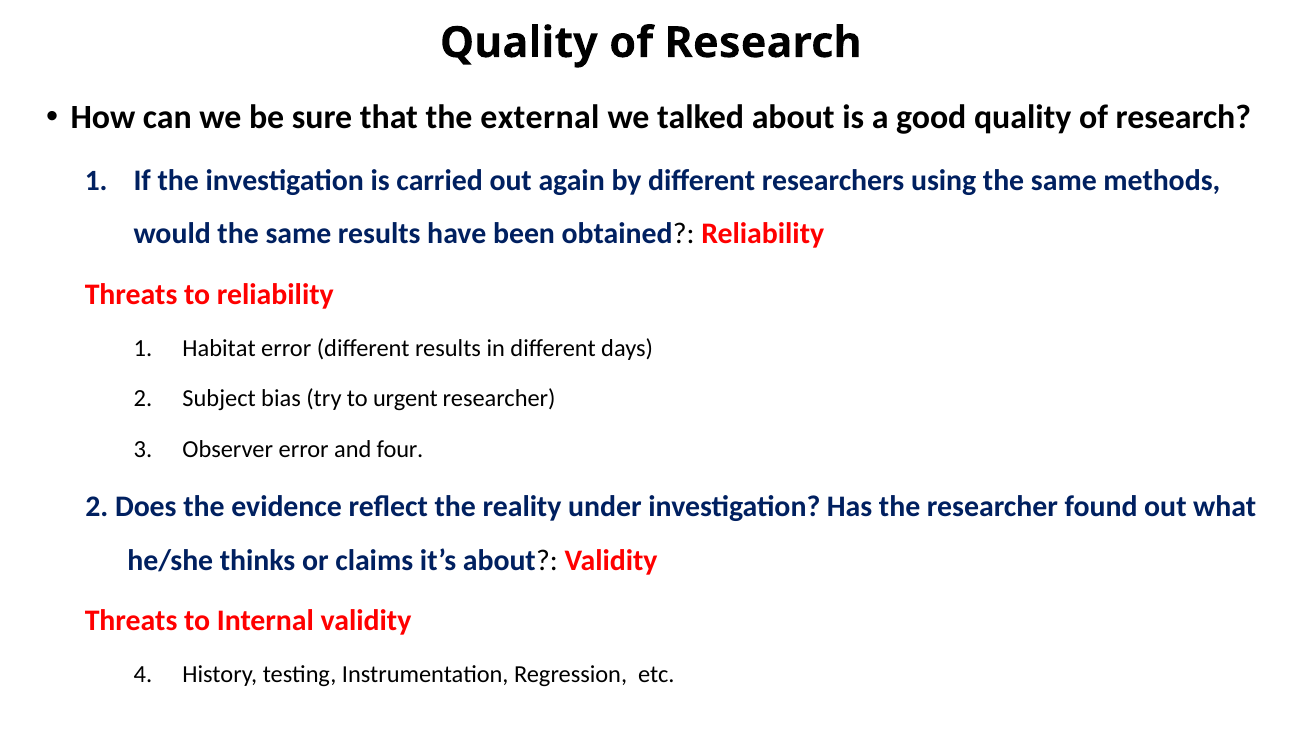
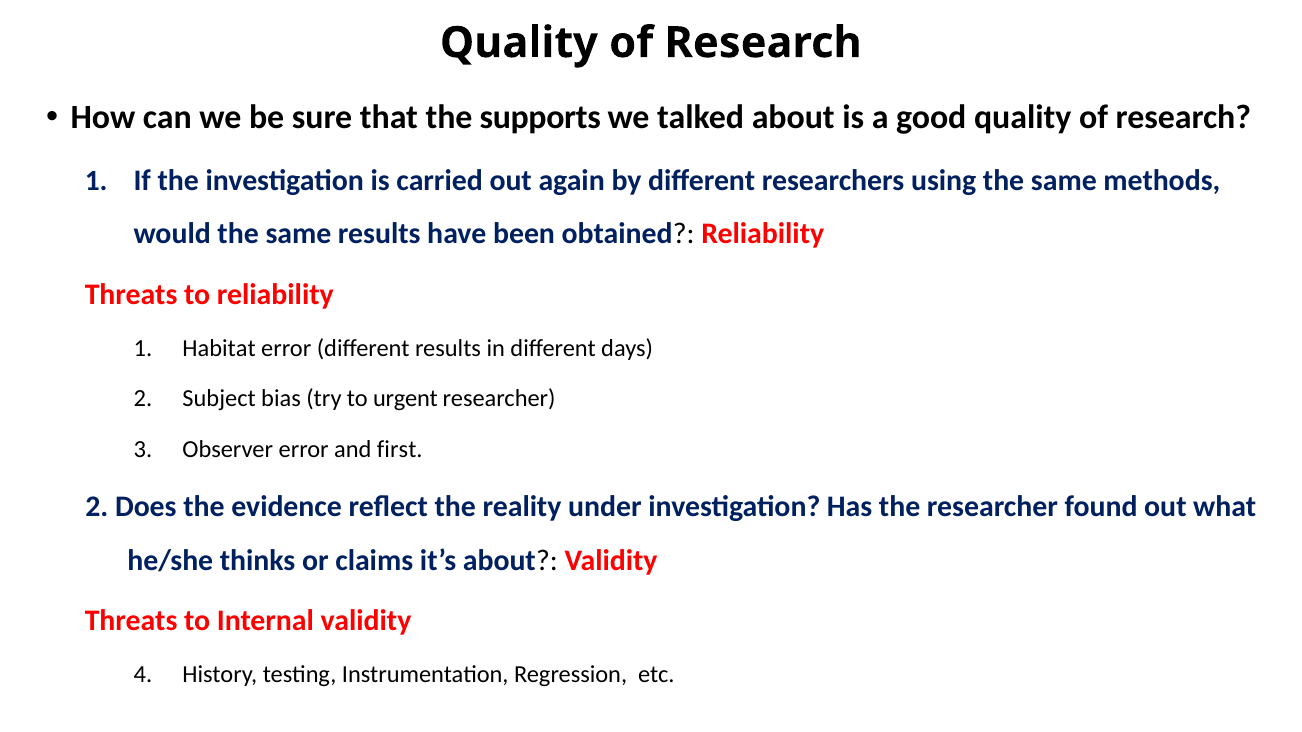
external: external -> supports
four: four -> first
